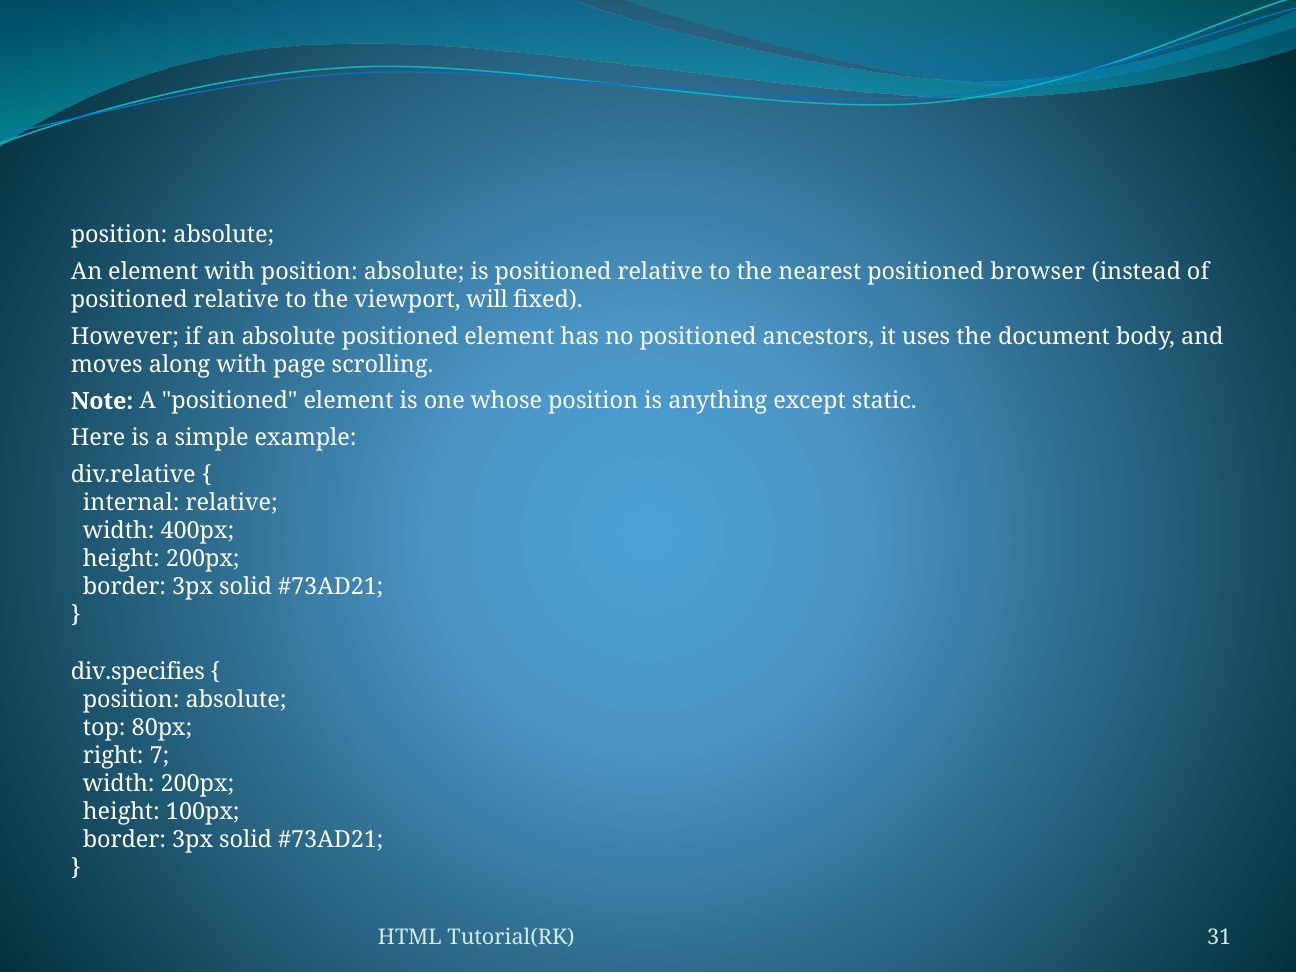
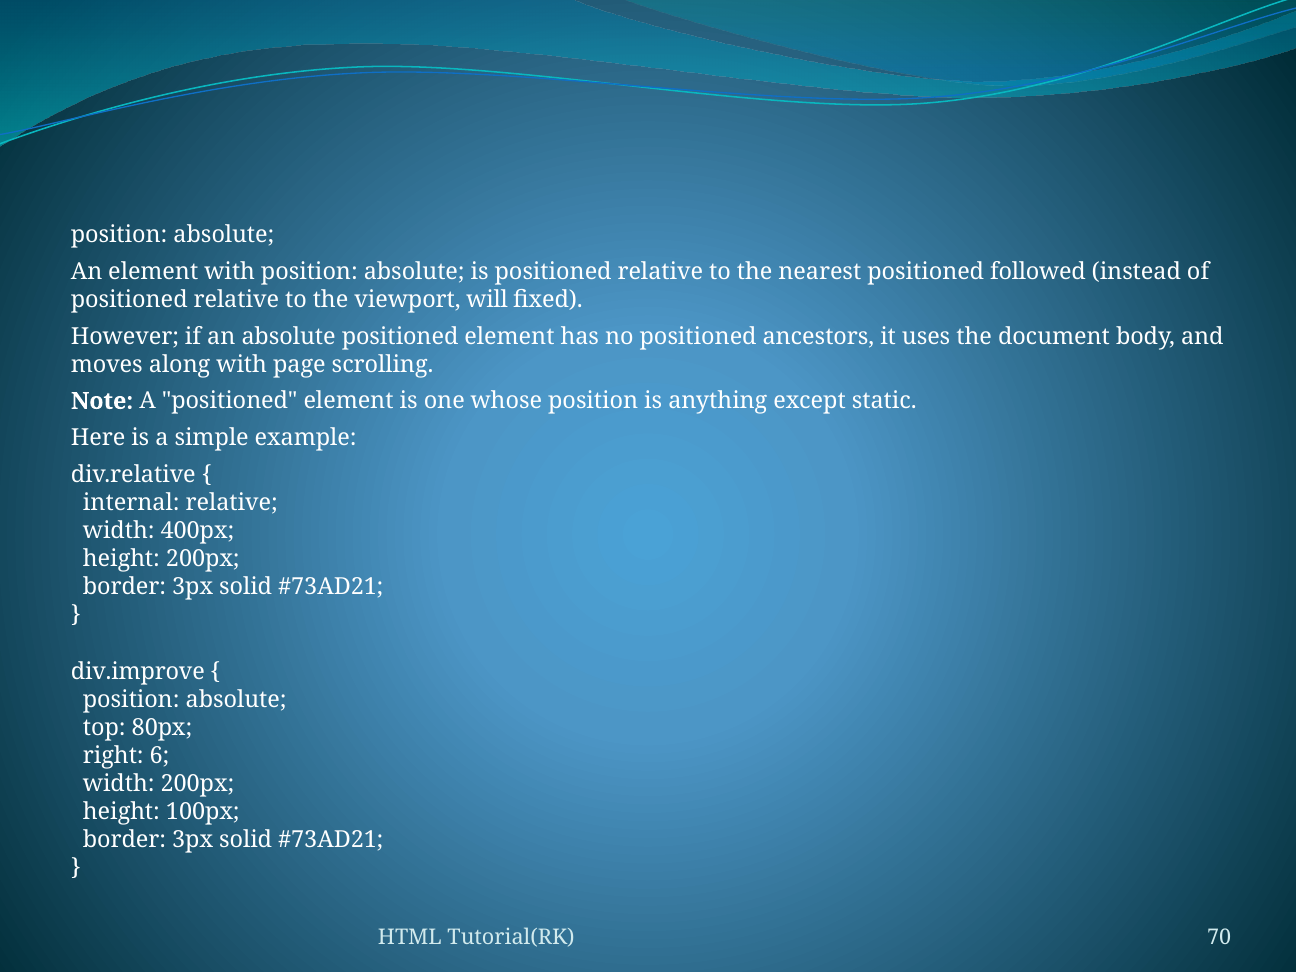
browser: browser -> followed
div.specifies: div.specifies -> div.improve
7: 7 -> 6
31: 31 -> 70
